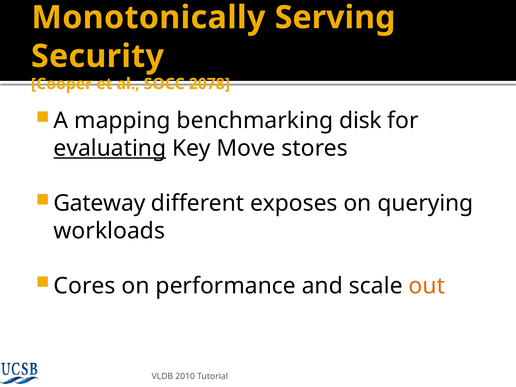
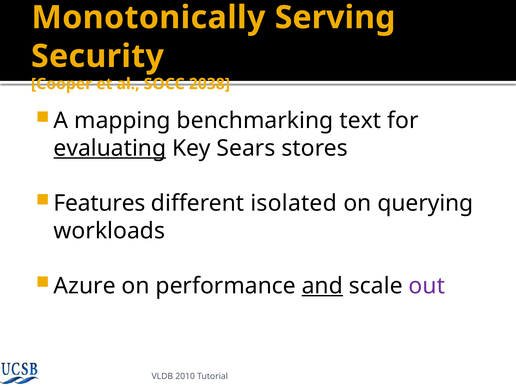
2078: 2078 -> 2038
disk: disk -> text
Move: Move -> Sears
Gateway: Gateway -> Features
exposes: exposes -> isolated
Cores: Cores -> Azure
and underline: none -> present
out colour: orange -> purple
